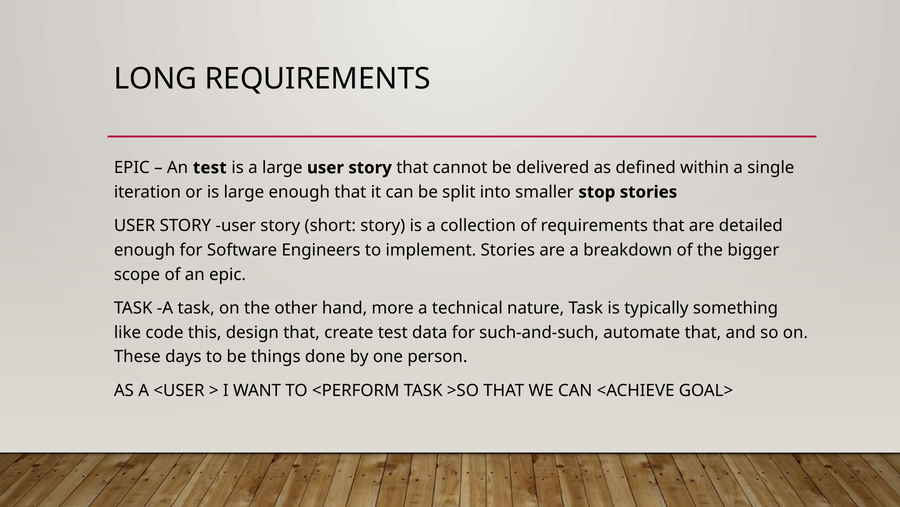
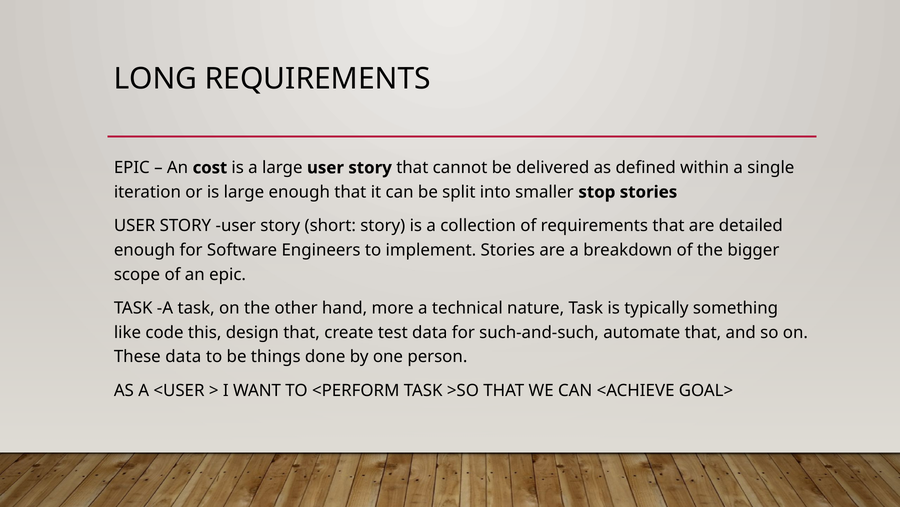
An test: test -> cost
These days: days -> data
